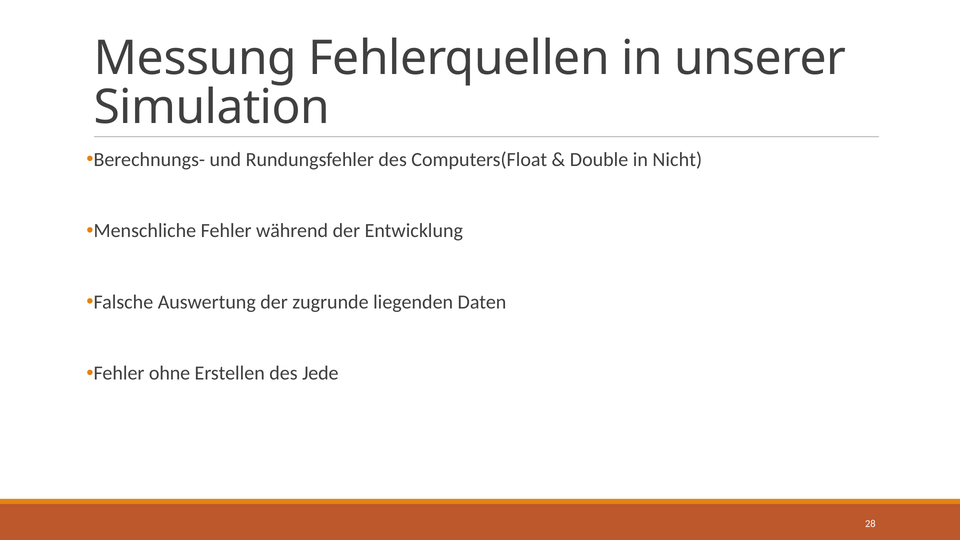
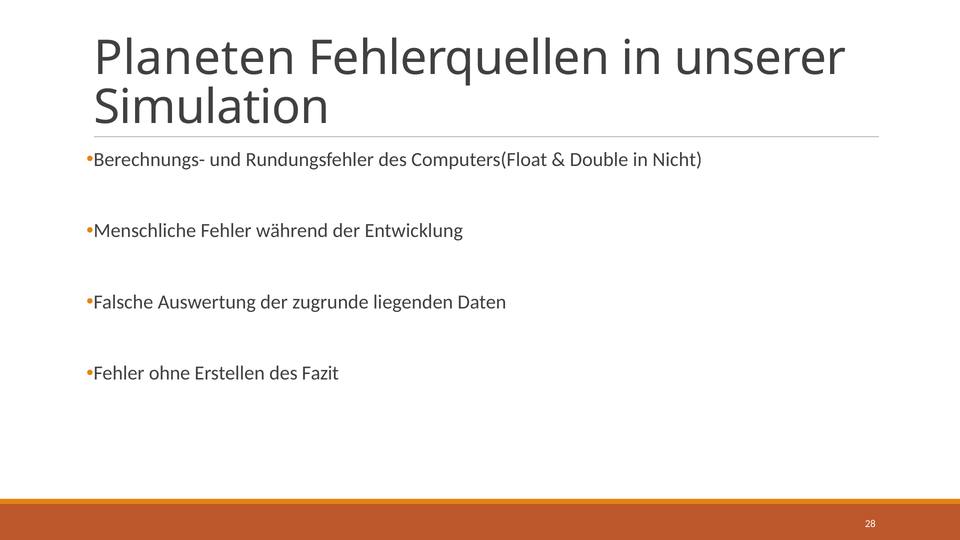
Messung: Messung -> Planeten
Jede: Jede -> Fazit
